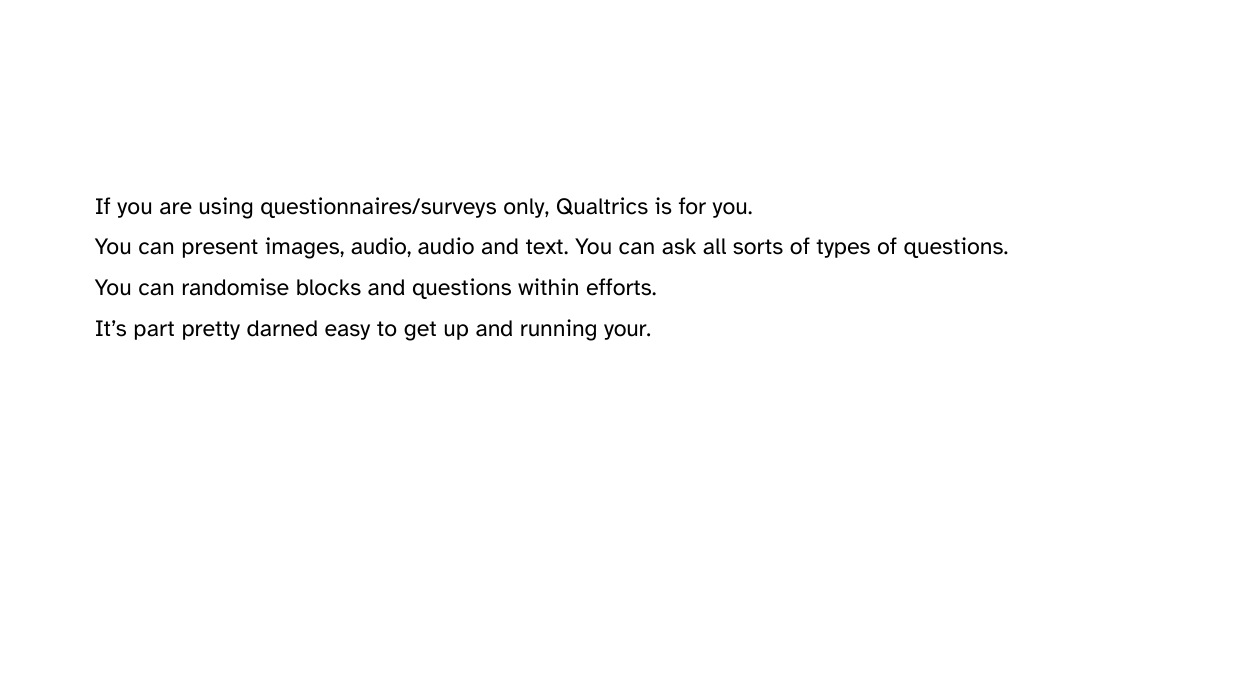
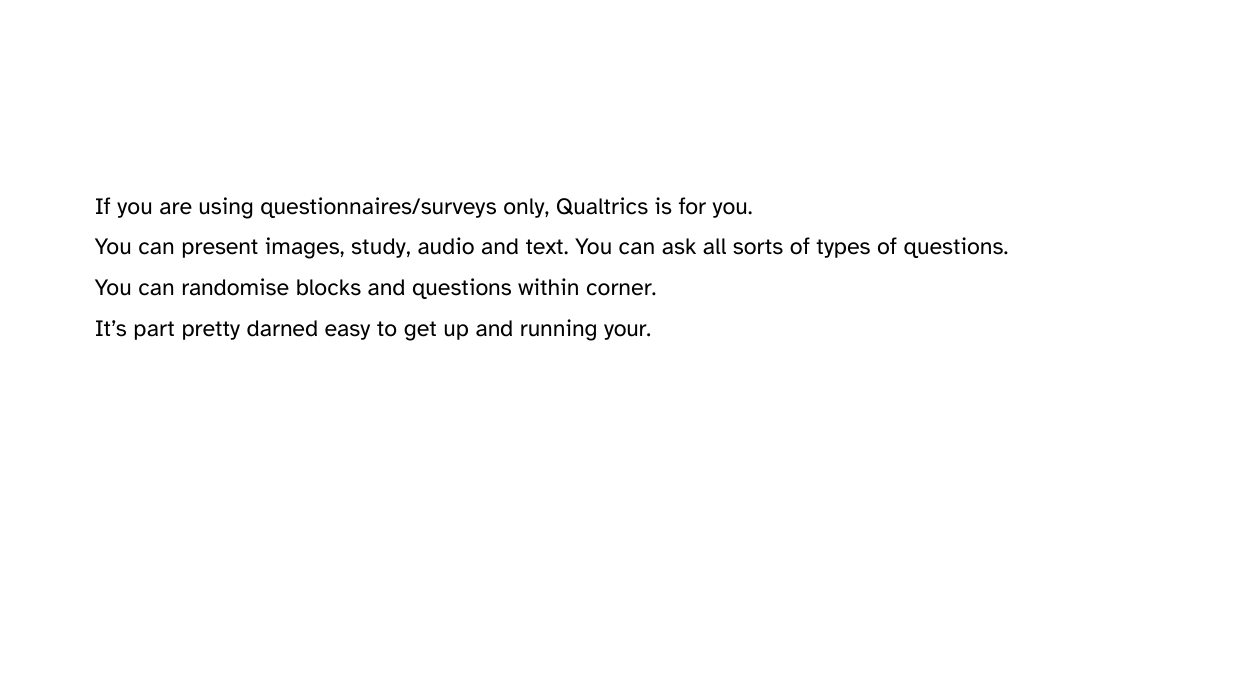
images audio: audio -> study
efforts: efforts -> corner
